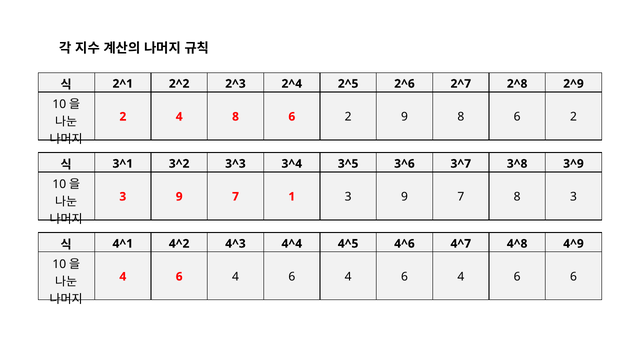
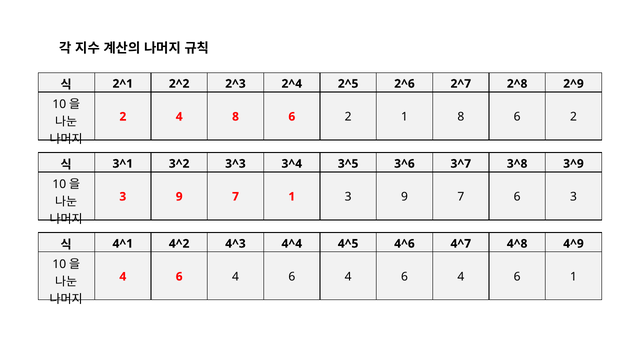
2 9: 9 -> 1
7 8: 8 -> 6
6 6: 6 -> 1
